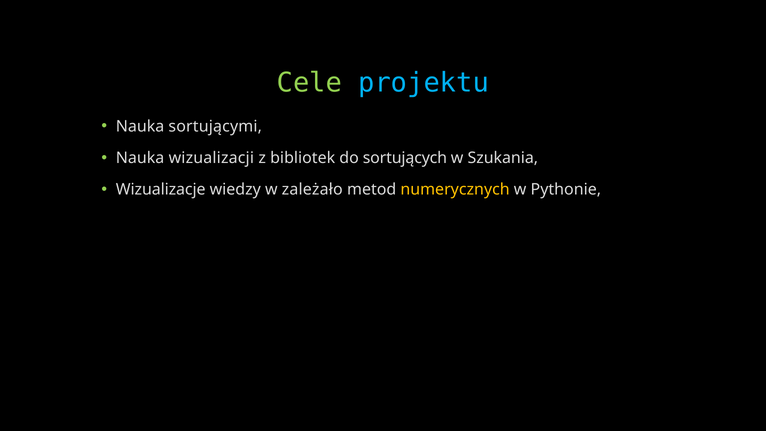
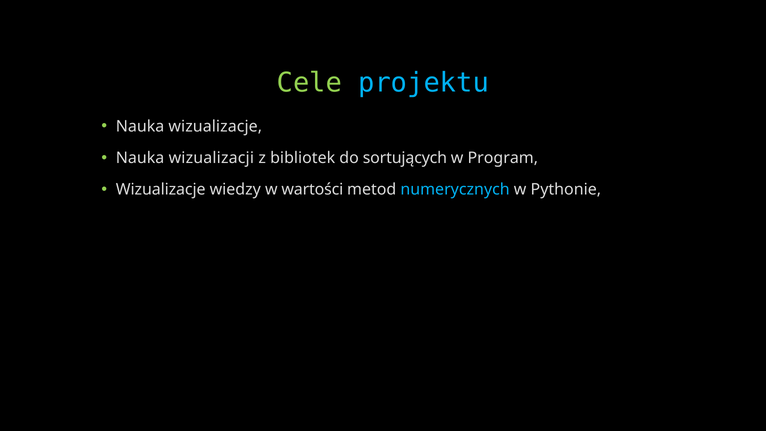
Nauka sortującymi: sortującymi -> wizualizacje
Szukania: Szukania -> Program
zależało: zależało -> wartości
numerycznych colour: yellow -> light blue
